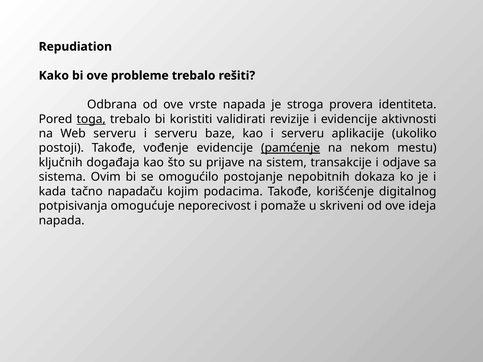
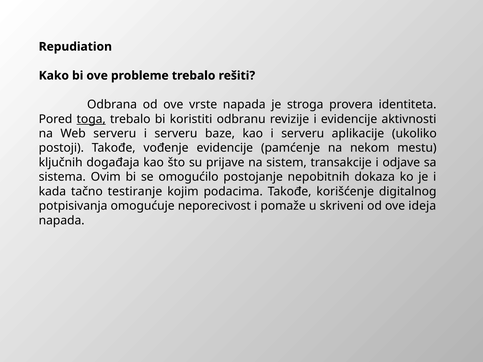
validirati: validirati -> odbranu
pamćenje underline: present -> none
napadaču: napadaču -> testiranje
